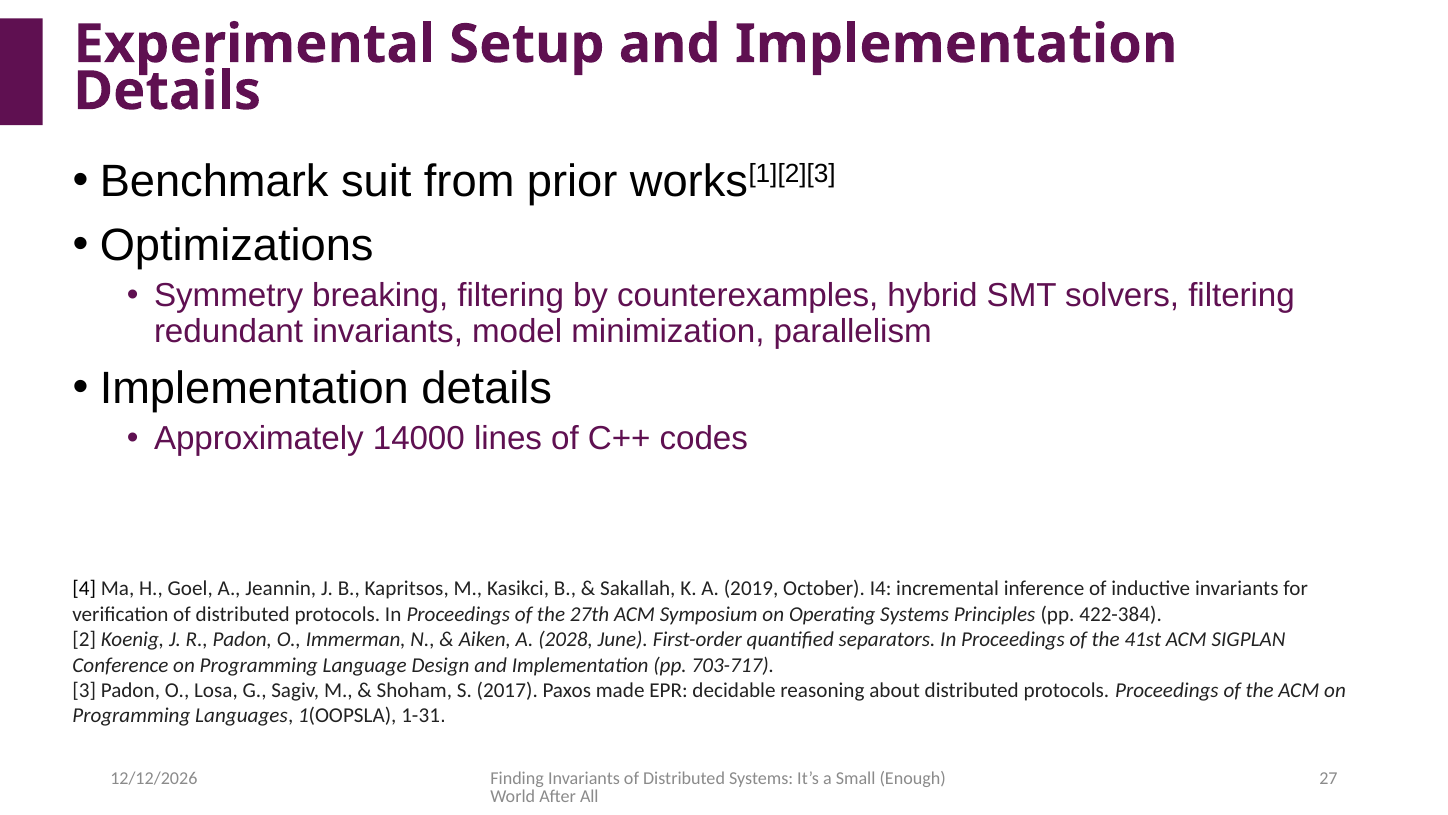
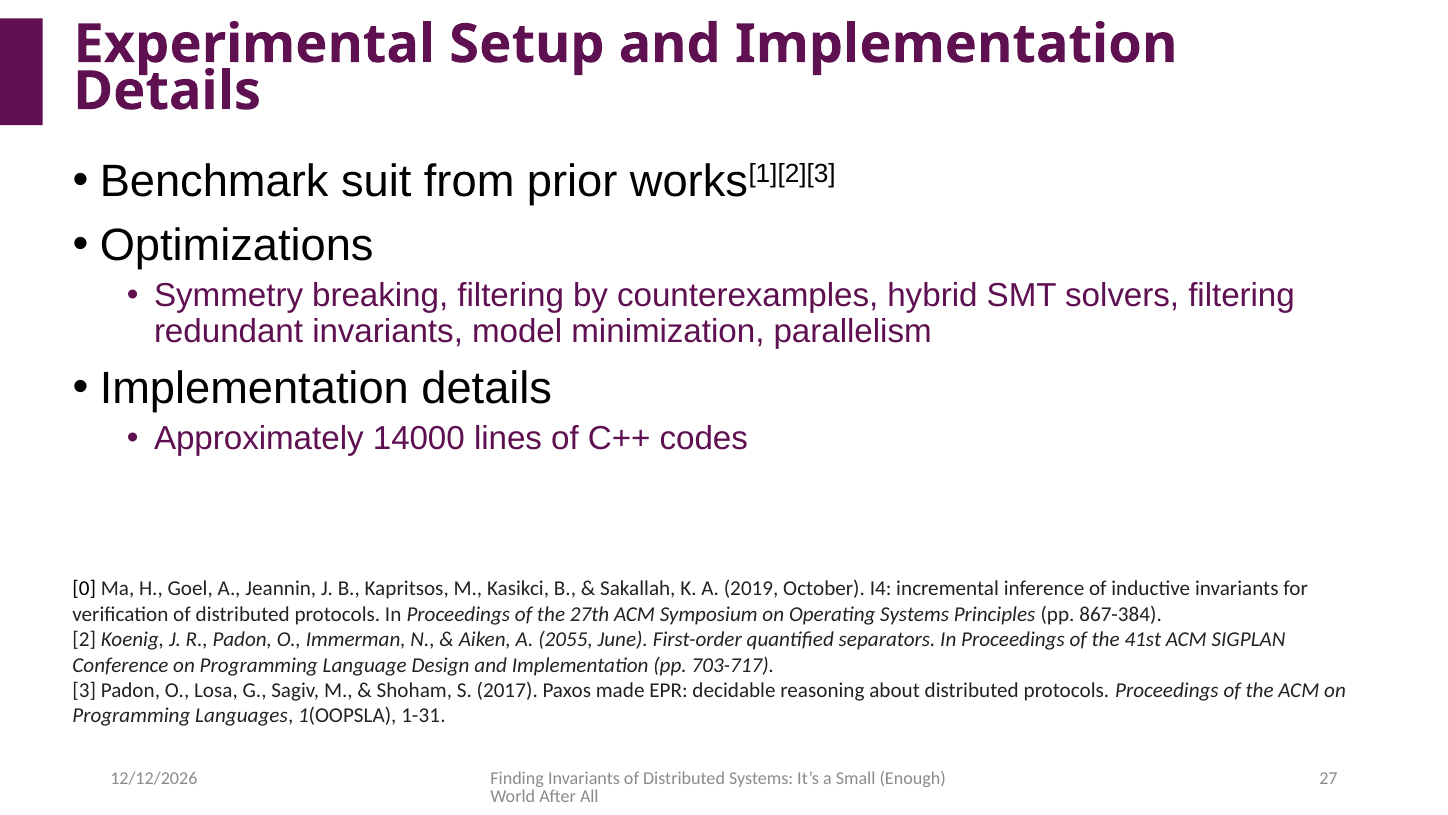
4: 4 -> 0
422-384: 422-384 -> 867-384
2028: 2028 -> 2055
